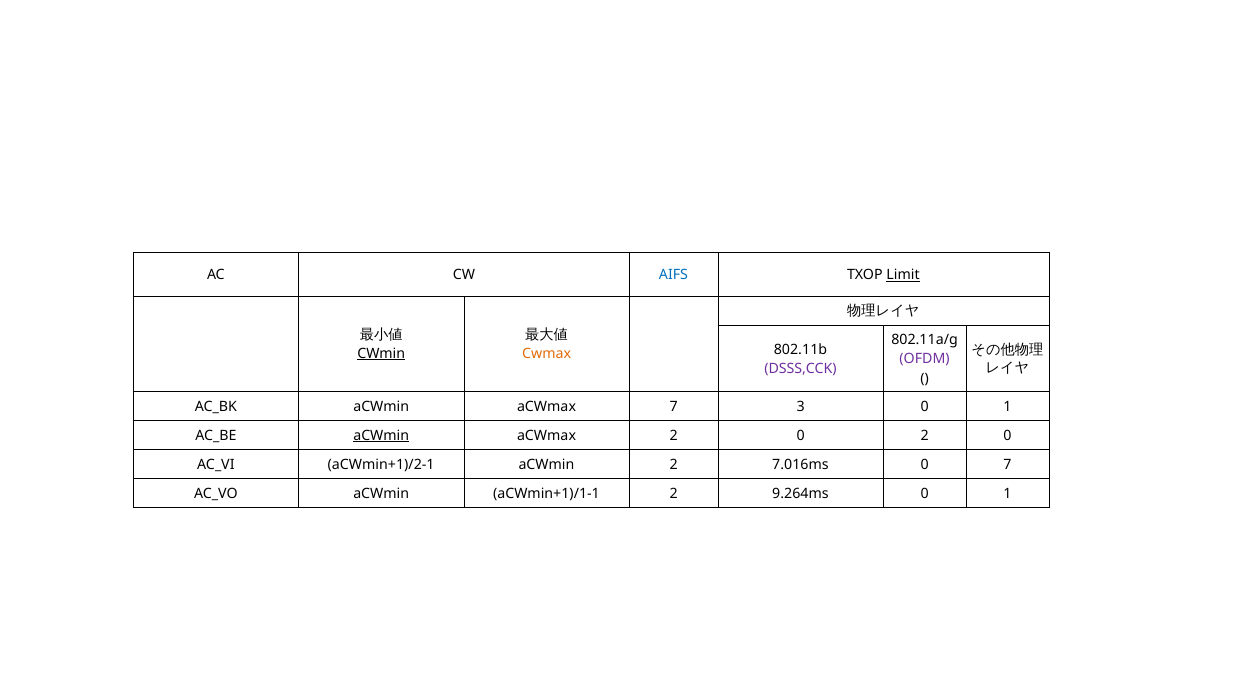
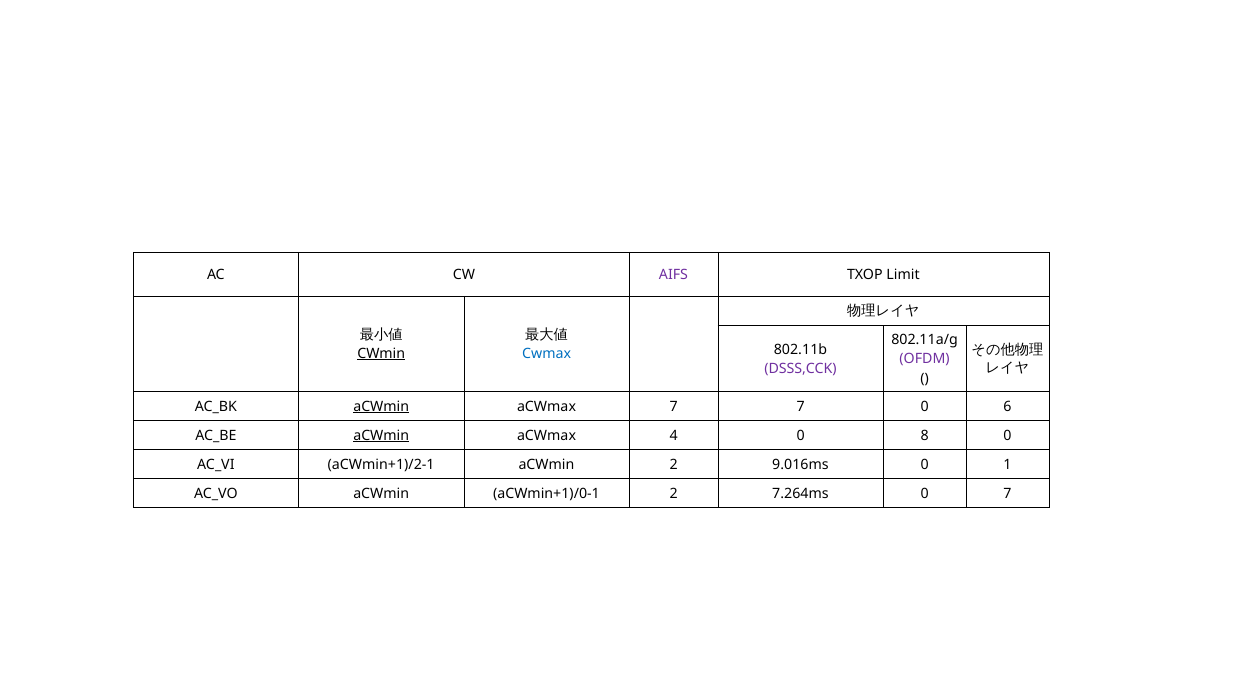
AIFS colour: blue -> purple
Limit underline: present -> none
Cwmax colour: orange -> blue
aCWmin at (381, 407) underline: none -> present
7 3: 3 -> 7
1 at (1008, 407): 1 -> 6
aCWmax 2: 2 -> 4
0 2: 2 -> 8
7.016ms: 7.016ms -> 9.016ms
0 7: 7 -> 1
aCWmin+1)/1-1: aCWmin+1)/1-1 -> aCWmin+1)/0-1
9.264ms: 9.264ms -> 7.264ms
1 at (1008, 494): 1 -> 7
